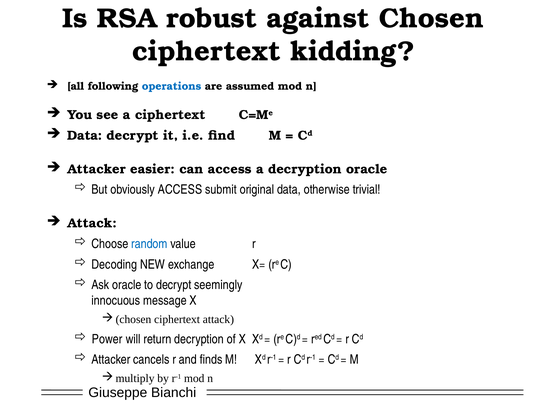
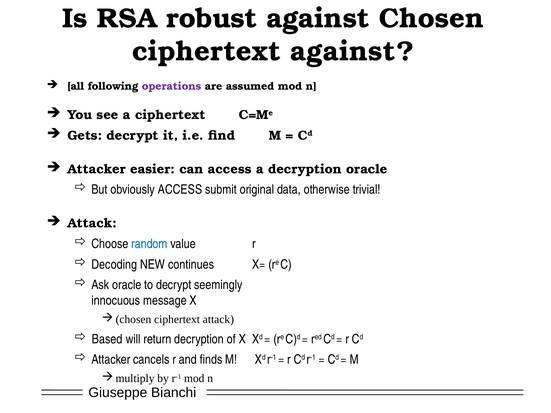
ciphertext kidding: kidding -> against
operations colour: blue -> purple
Data at (85, 136): Data -> Gets
exchange: exchange -> continues
Power: Power -> Based
